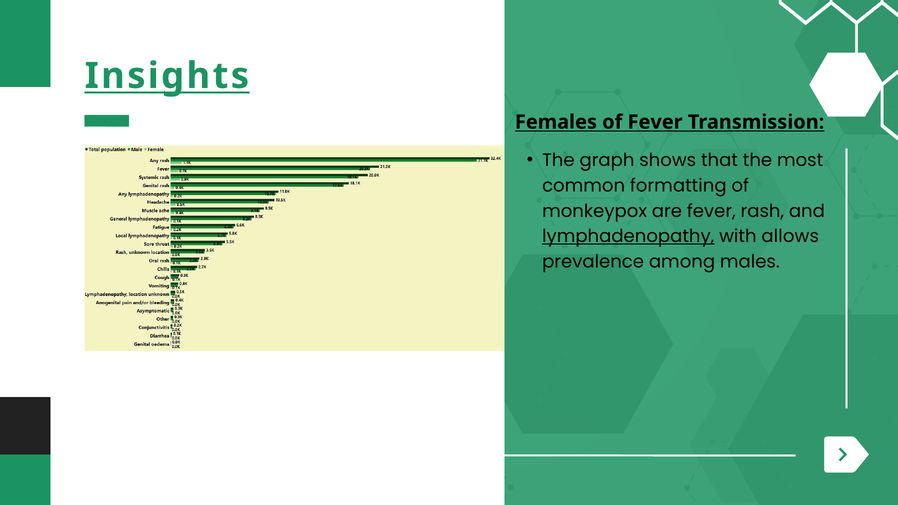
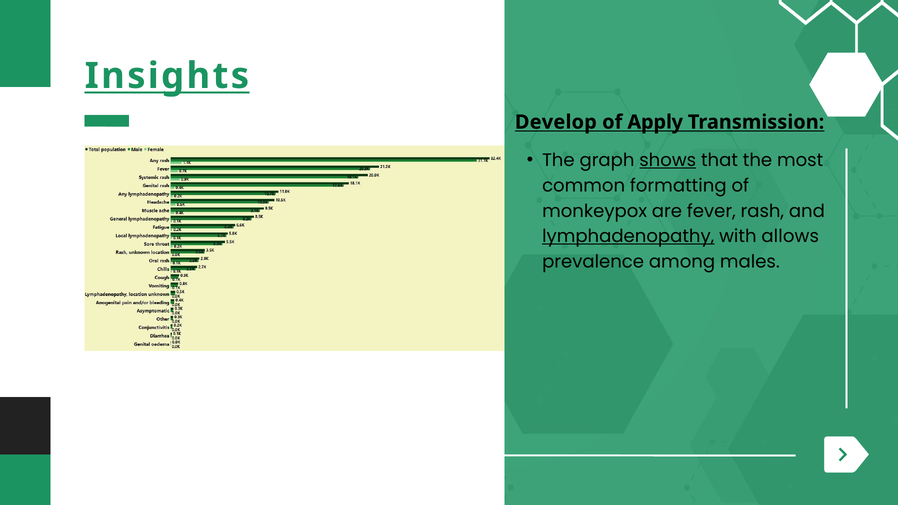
Females: Females -> Develop
of Fever: Fever -> Apply
shows underline: none -> present
